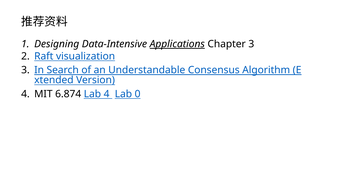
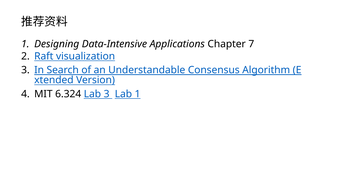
Applications underline: present -> none
Chapter 3: 3 -> 7
6.874: 6.874 -> 6.324
Lab 4: 4 -> 3
Lab 0: 0 -> 1
